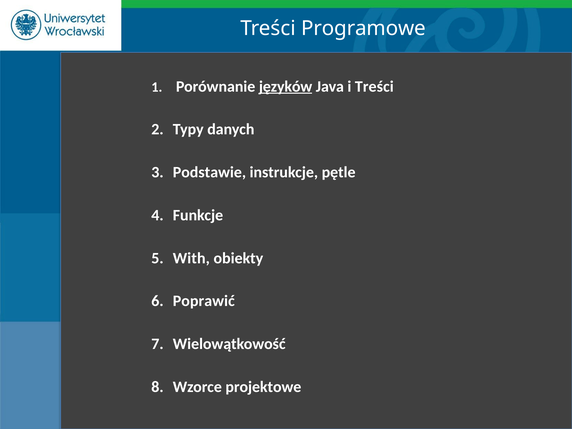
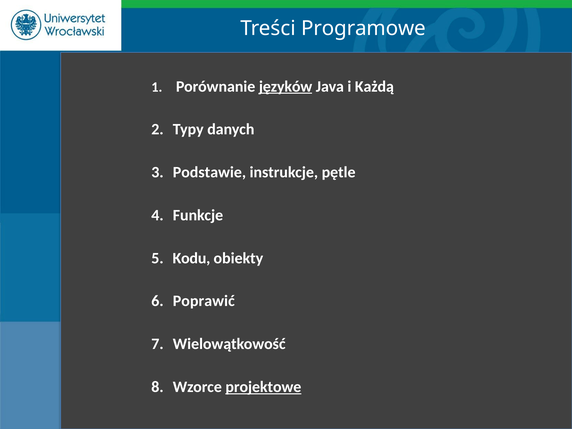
i Treści: Treści -> Każdą
With: With -> Kodu
projektowe underline: none -> present
